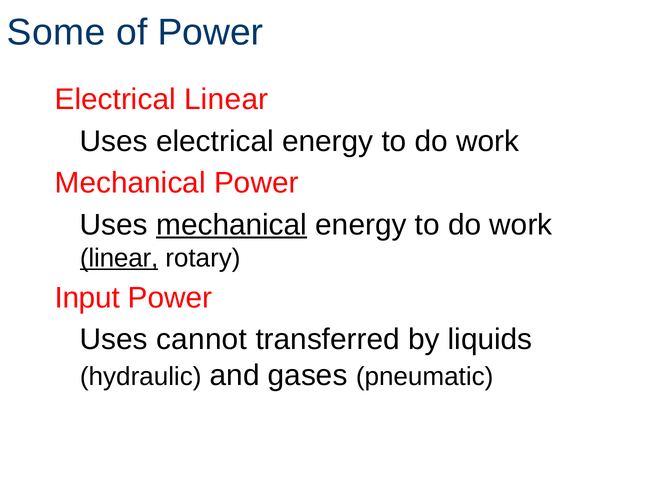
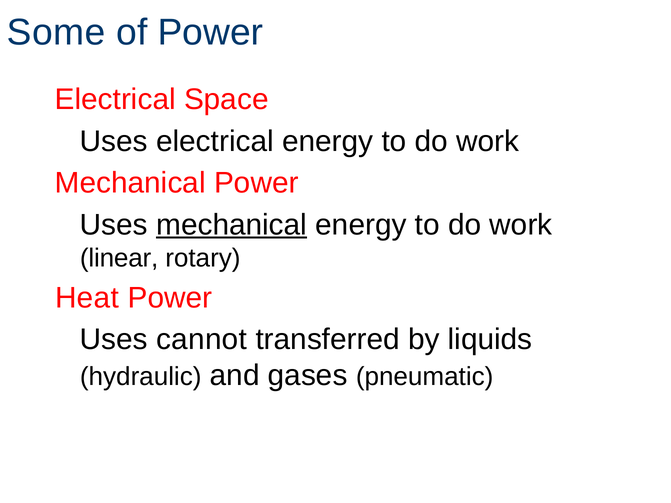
Electrical Linear: Linear -> Space
linear at (119, 258) underline: present -> none
Input: Input -> Heat
